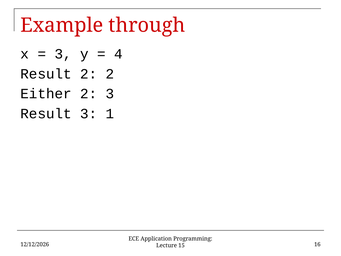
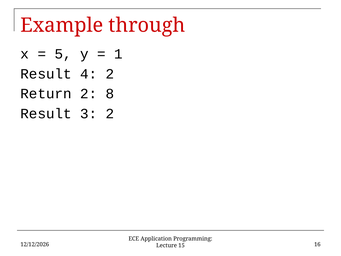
3 at (63, 54): 3 -> 5
4: 4 -> 1
Result 2: 2 -> 4
Either: Either -> Return
2 3: 3 -> 8
3 1: 1 -> 2
